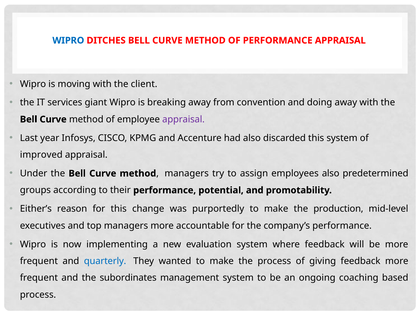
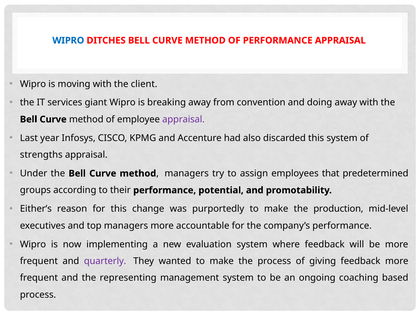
improved: improved -> strengths
employees also: also -> that
quarterly colour: blue -> purple
subordinates: subordinates -> representing
